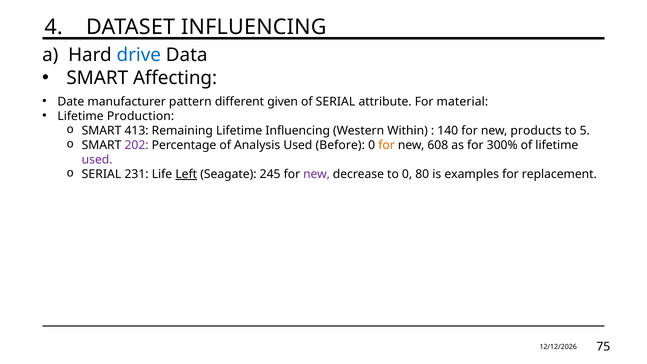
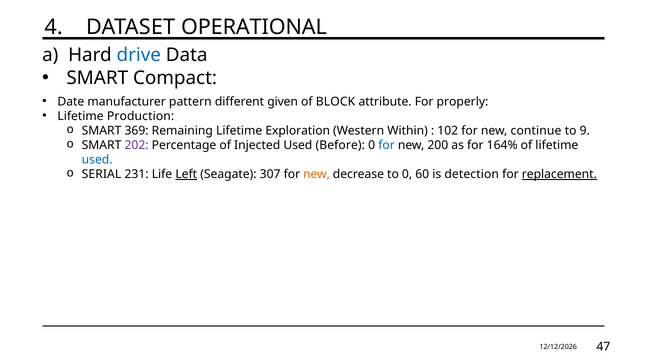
DATASET INFLUENCING: INFLUENCING -> OPERATIONAL
Affecting: Affecting -> Compact
of SERIAL: SERIAL -> BLOCK
material: material -> properly
413: 413 -> 369
Lifetime Influencing: Influencing -> Exploration
140: 140 -> 102
products: products -> continue
5: 5 -> 9
Analysis: Analysis -> Injected
for at (387, 145) colour: orange -> blue
608: 608 -> 200
300%: 300% -> 164%
used at (97, 160) colour: purple -> blue
245: 245 -> 307
new at (317, 174) colour: purple -> orange
80: 80 -> 60
examples: examples -> detection
replacement underline: none -> present
75: 75 -> 47
